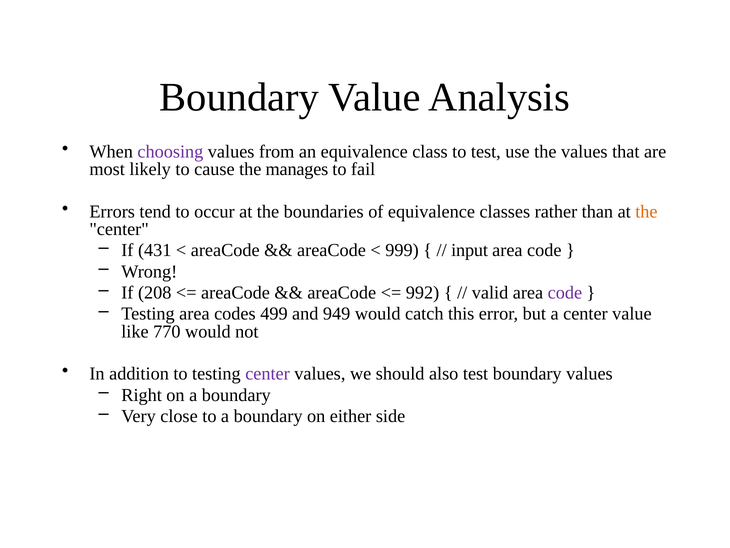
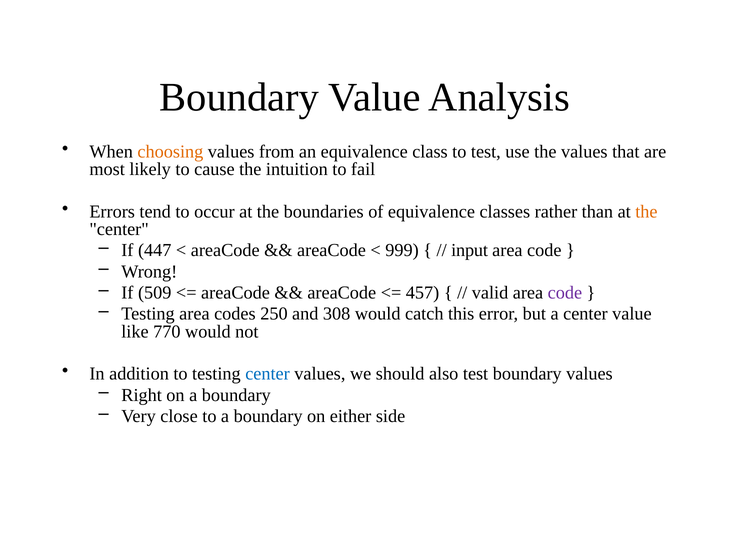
choosing colour: purple -> orange
manages: manages -> intuition
431: 431 -> 447
208: 208 -> 509
992: 992 -> 457
499: 499 -> 250
949: 949 -> 308
center at (268, 374) colour: purple -> blue
